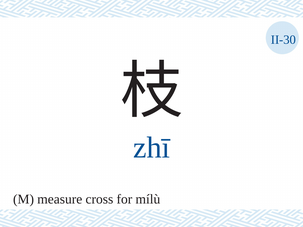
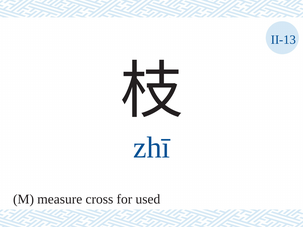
II-30: II-30 -> II-13
mílù: mílù -> used
